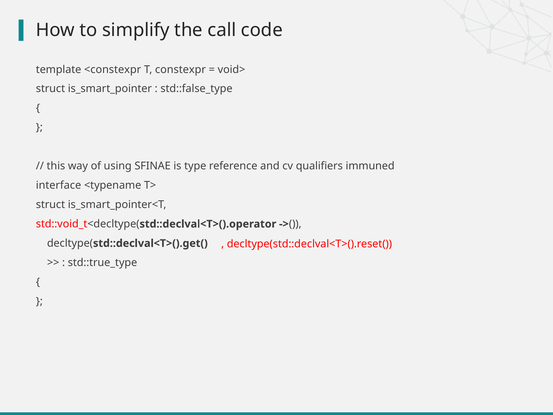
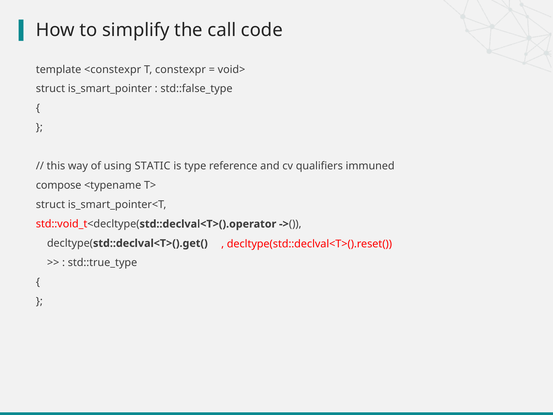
SFINAE: SFINAE -> STATIC
interface: interface -> compose
